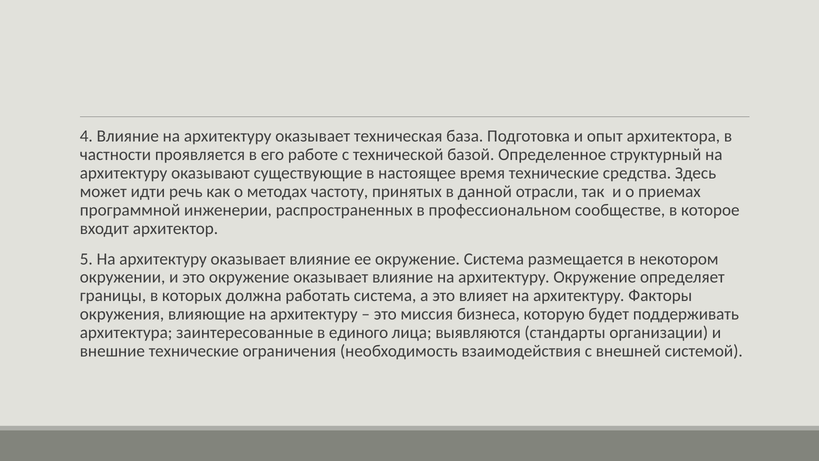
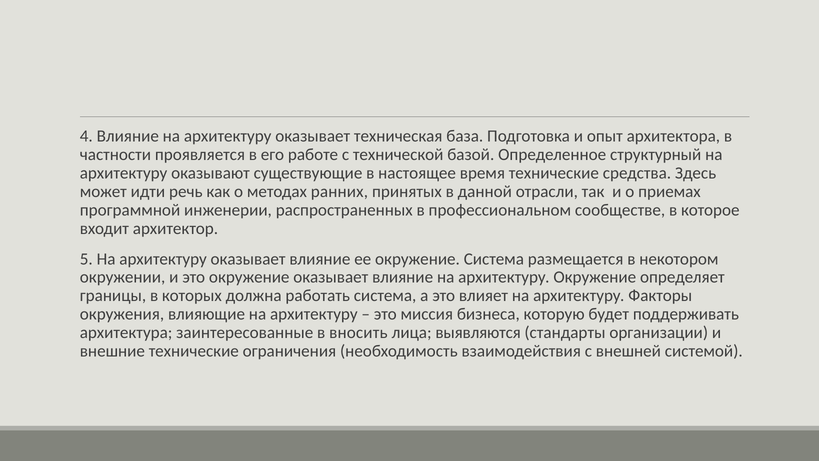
частоту: частоту -> ранних
единого: единого -> вносить
